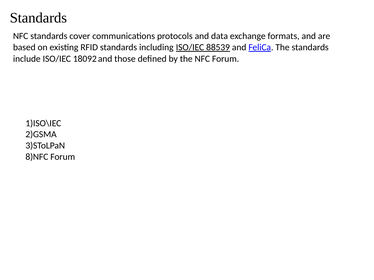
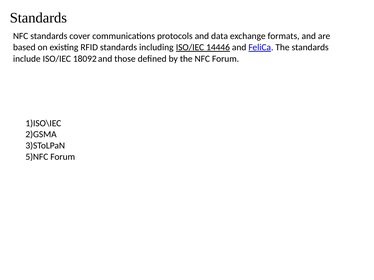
88539: 88539 -> 14446
8)NFC: 8)NFC -> 5)NFC
